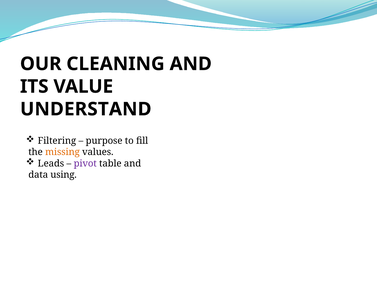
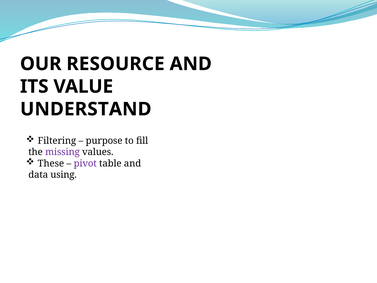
CLEANING: CLEANING -> RESOURCE
missing colour: orange -> purple
Leads: Leads -> These
